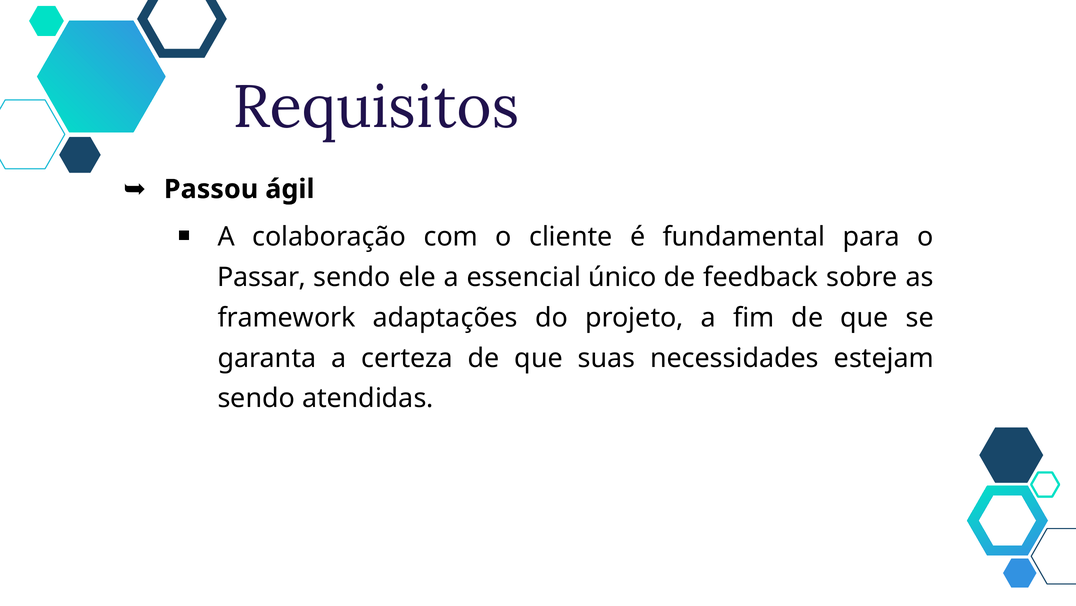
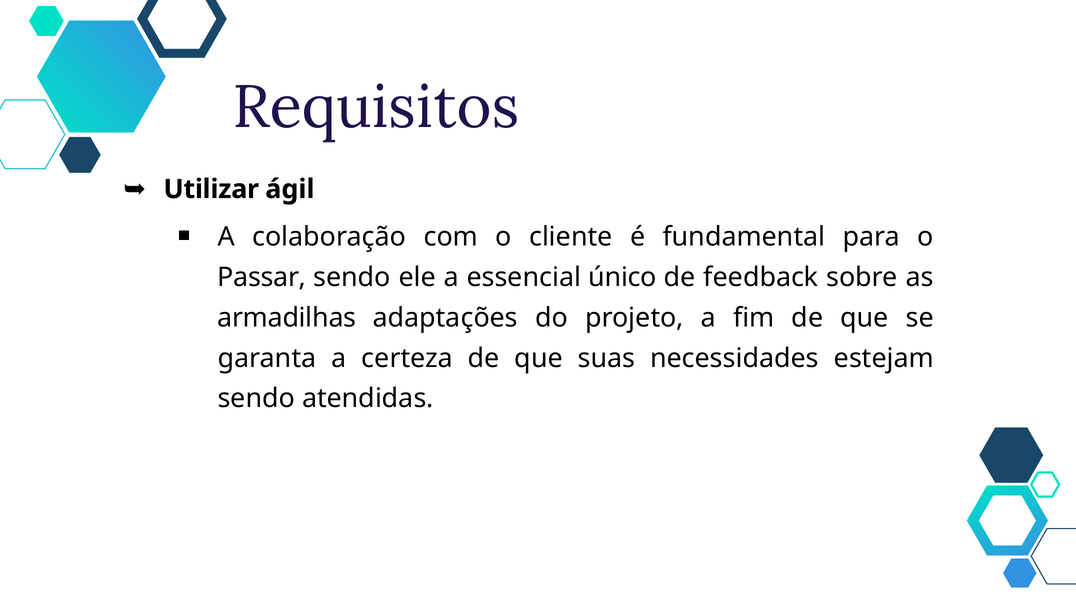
Passou: Passou -> Utilizar
framework: framework -> armadilhas
